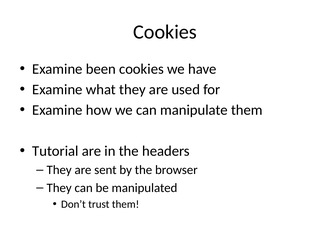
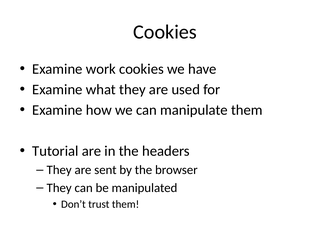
been: been -> work
